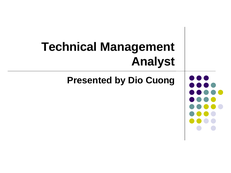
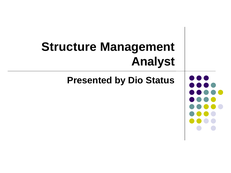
Technical: Technical -> Structure
Cuong: Cuong -> Status
